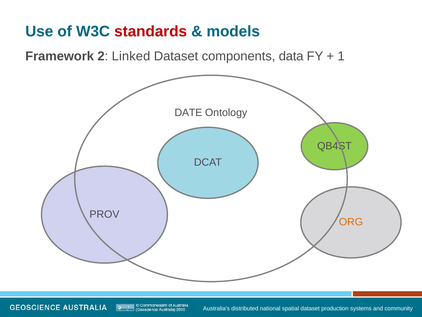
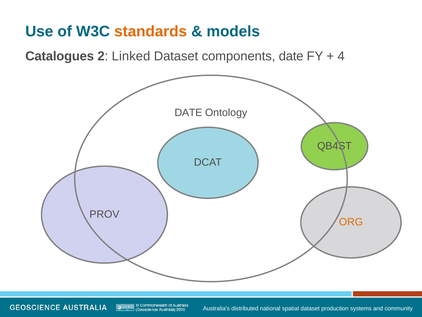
standards colour: red -> orange
Framework: Framework -> Catalogues
components data: data -> date
1: 1 -> 4
